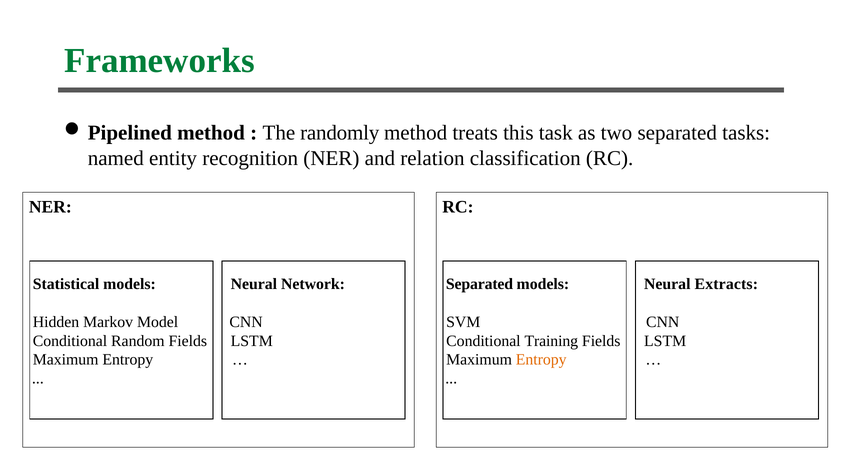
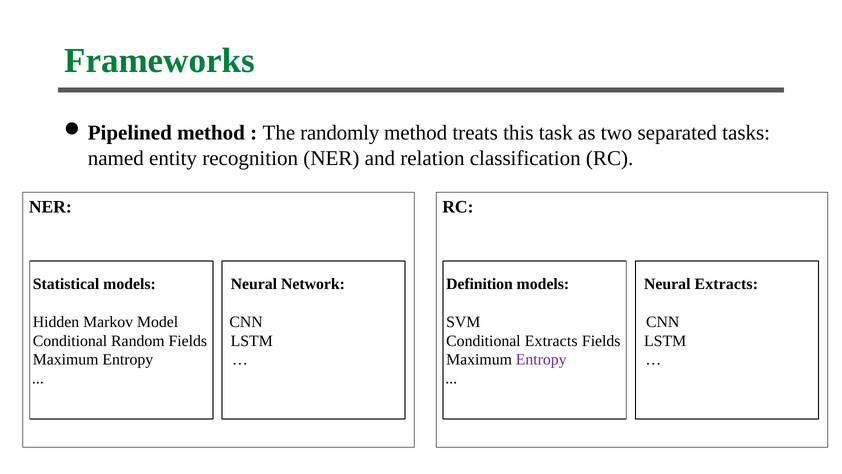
Separated at (480, 284): Separated -> Definition
Conditional Training: Training -> Extracts
Entropy at (541, 359) colour: orange -> purple
